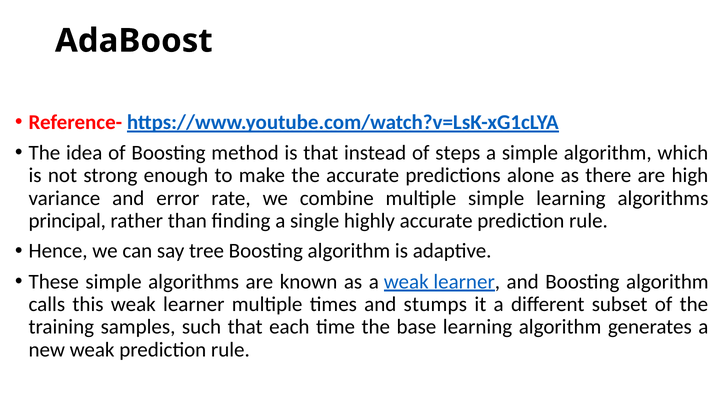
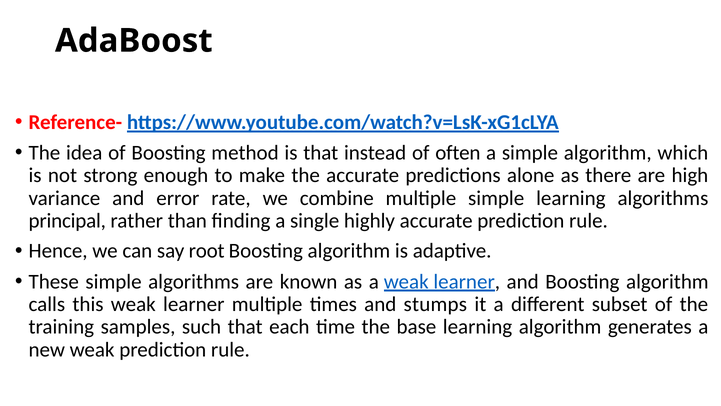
steps: steps -> often
tree: tree -> root
